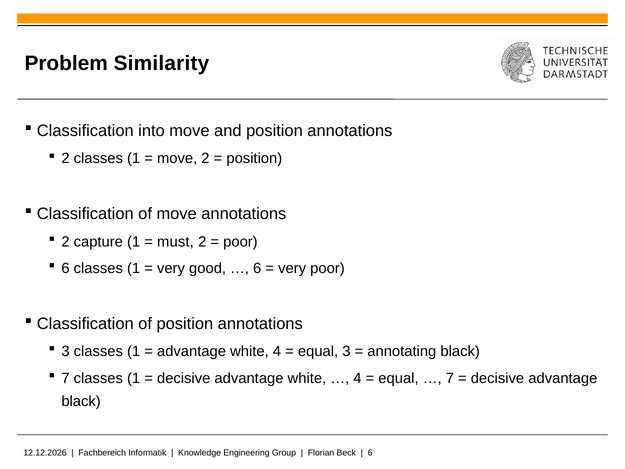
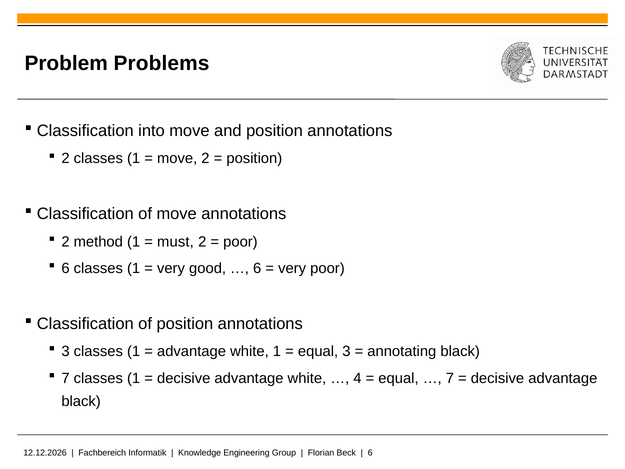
Similarity: Similarity -> Problems
capture: capture -> method
white 4: 4 -> 1
